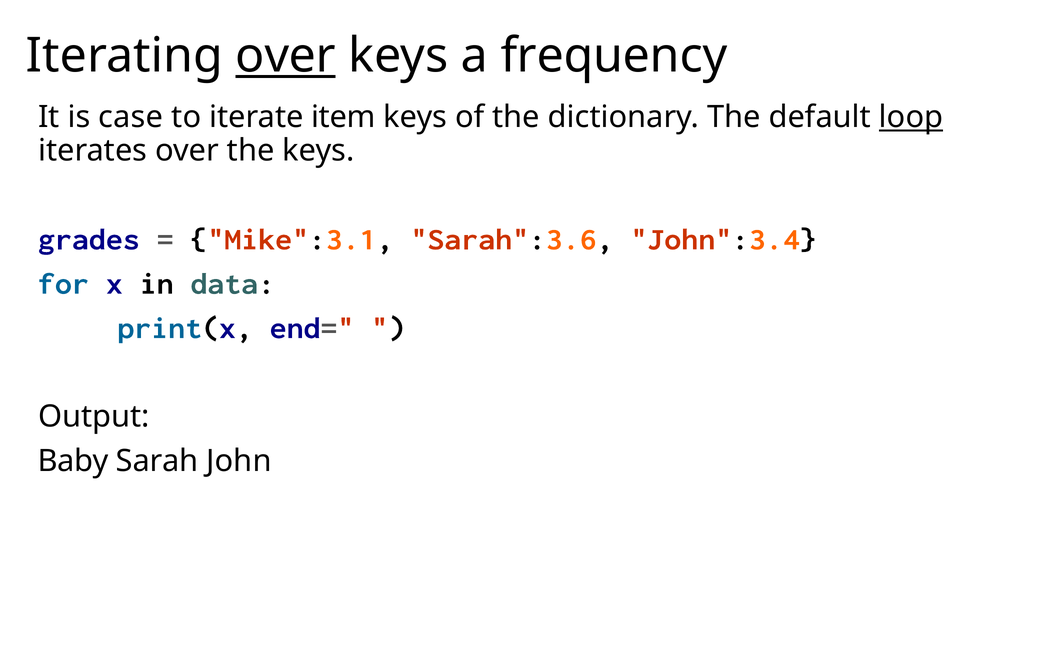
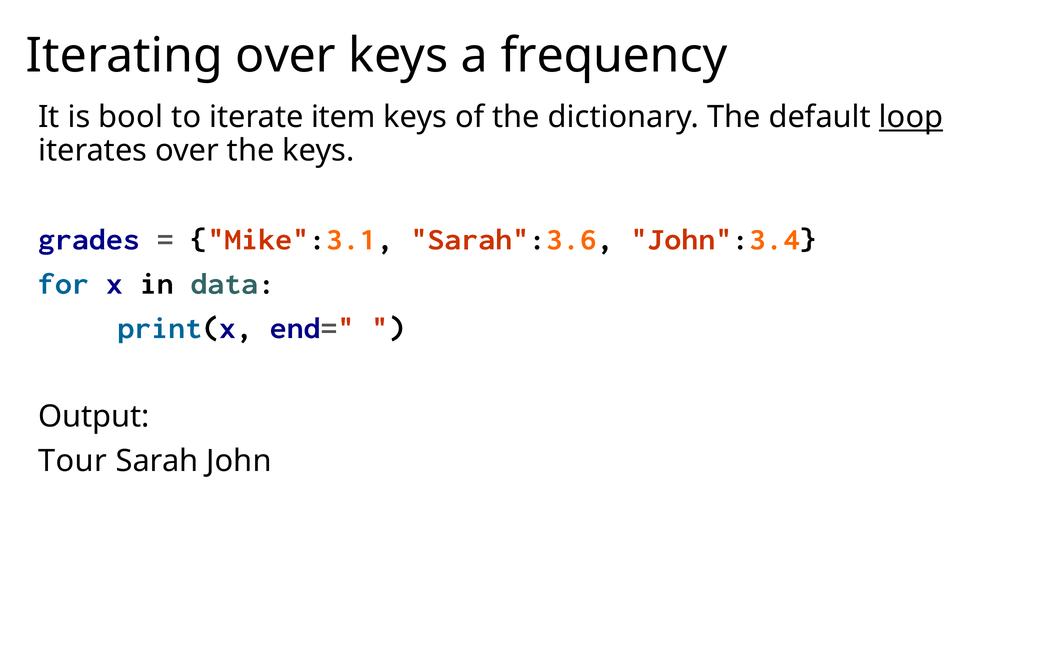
over at (286, 56) underline: present -> none
case: case -> bool
Baby: Baby -> Tour
